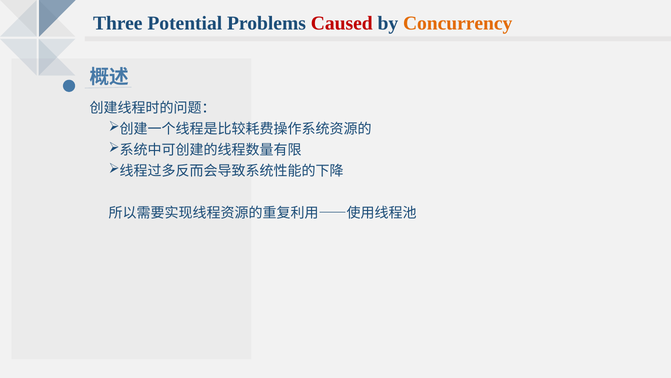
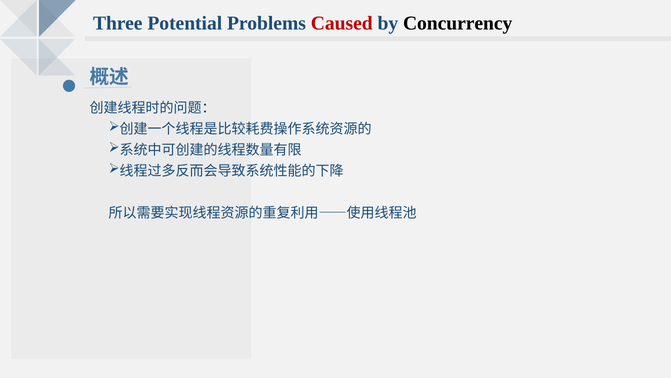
Concurrency colour: orange -> black
